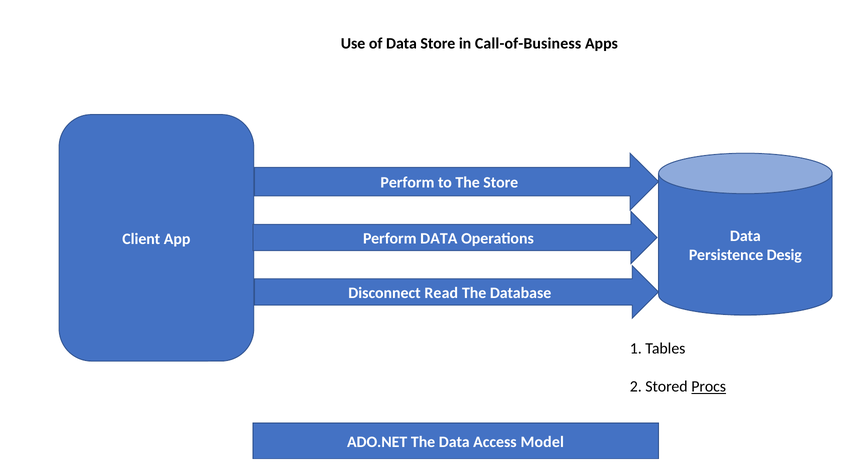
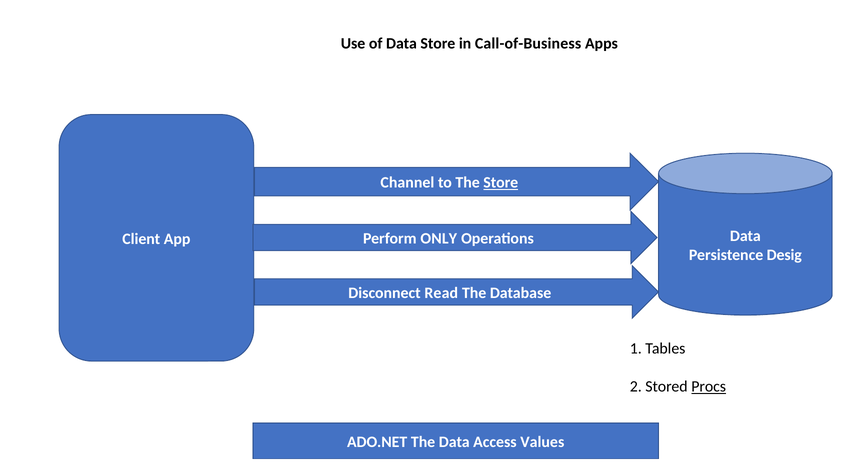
Perform at (407, 183): Perform -> Channel
Store at (501, 183) underline: none -> present
Perform DATA: DATA -> ONLY
Model: Model -> Values
